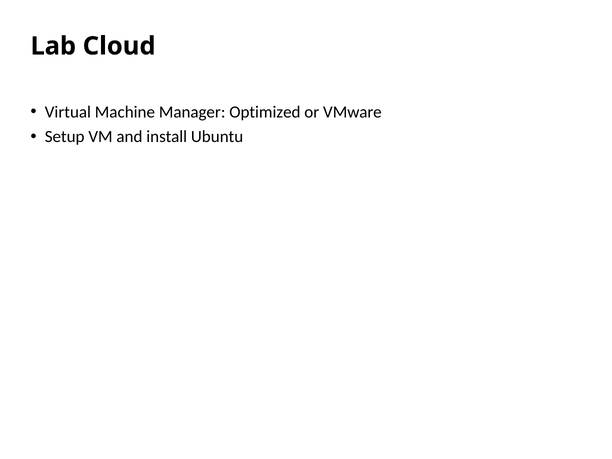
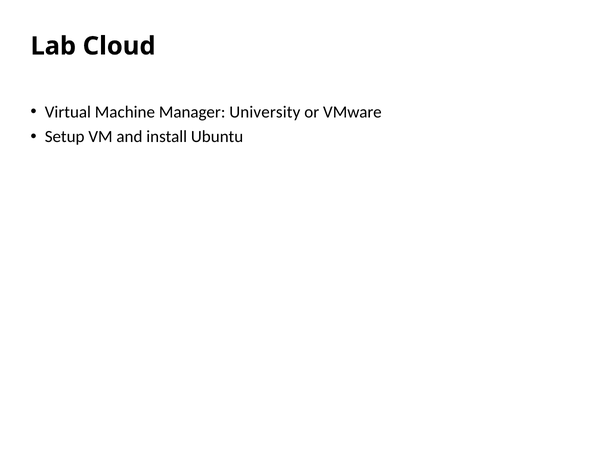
Optimized: Optimized -> University
